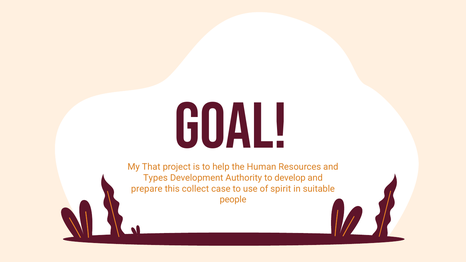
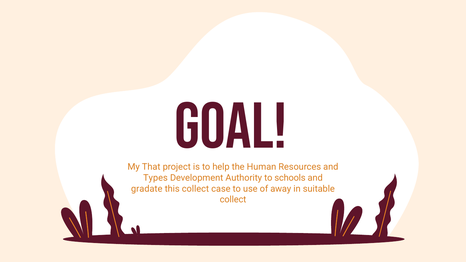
develop: develop -> schools
prepare: prepare -> gradate
spirit: spirit -> away
people at (233, 200): people -> collect
